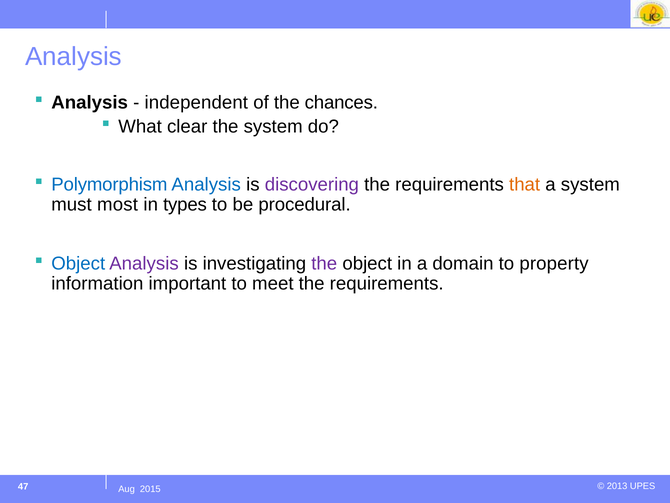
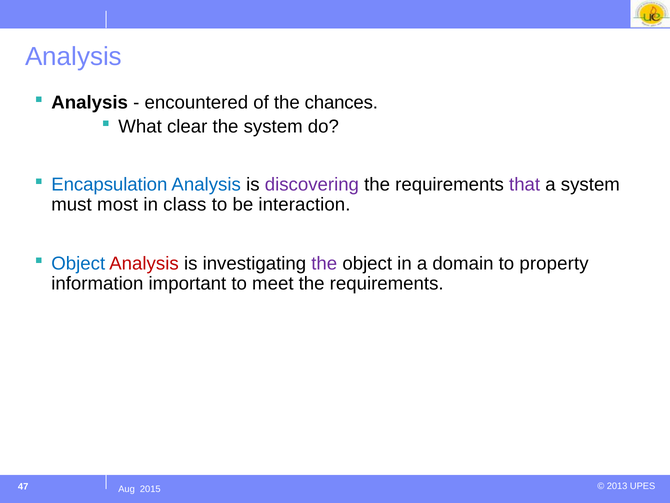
independent: independent -> encountered
Polymorphism: Polymorphism -> Encapsulation
that colour: orange -> purple
types: types -> class
procedural: procedural -> interaction
Analysis at (144, 263) colour: purple -> red
